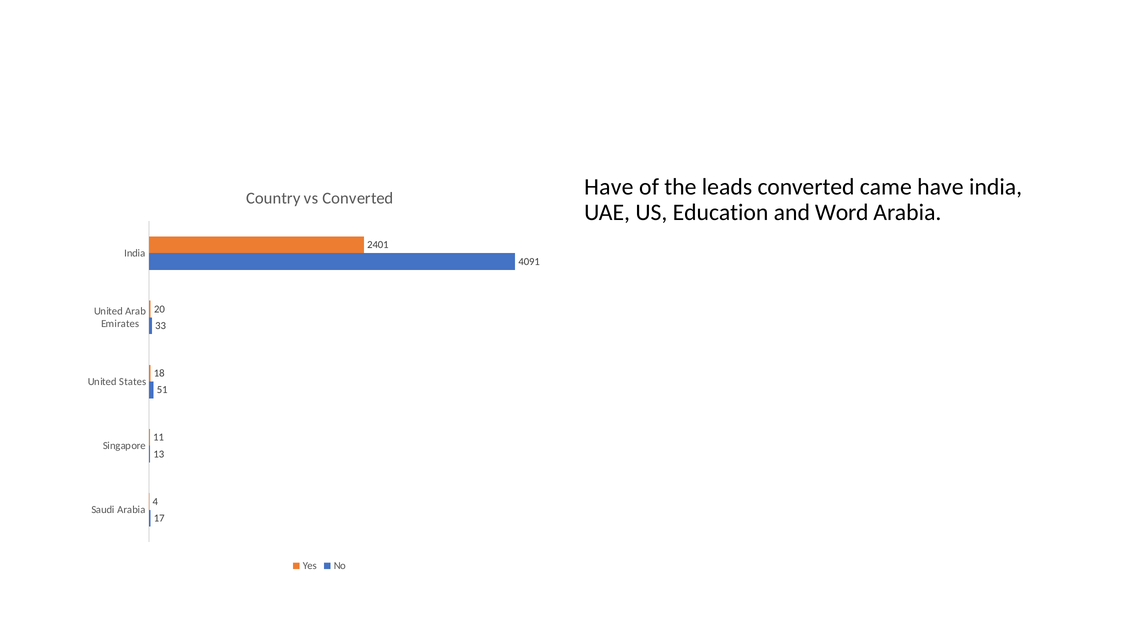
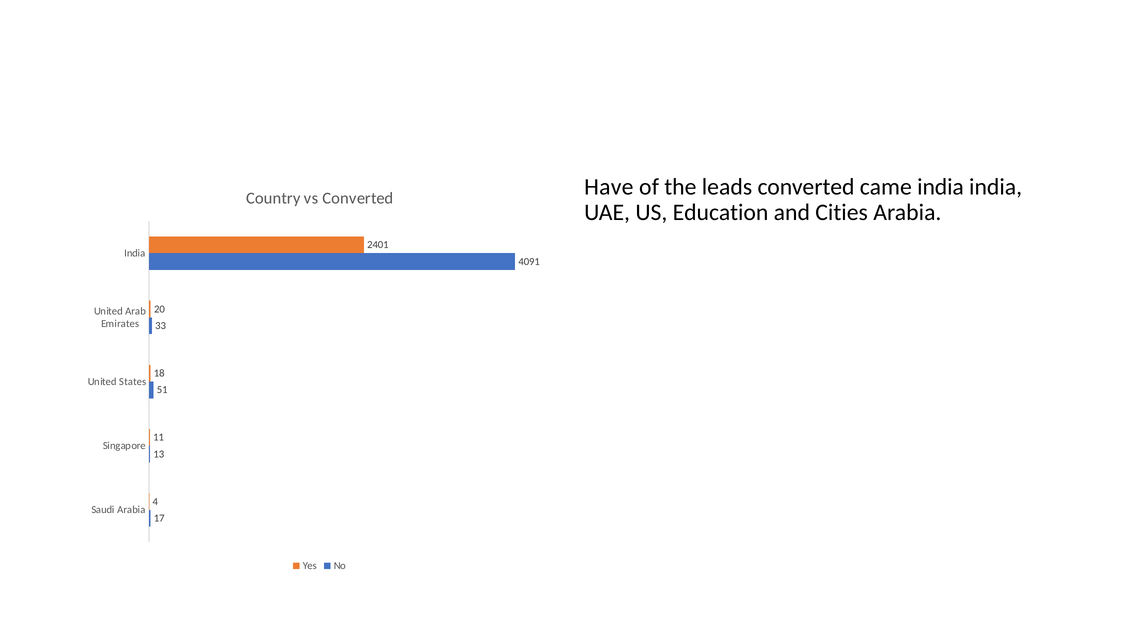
came have: have -> india
Word: Word -> Cities
